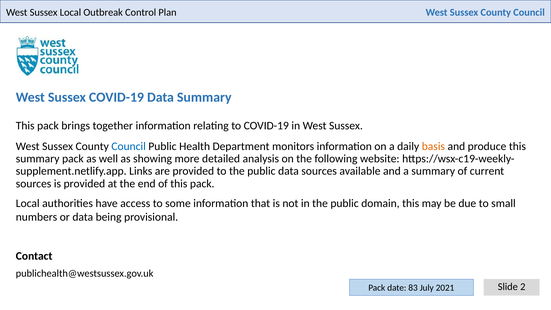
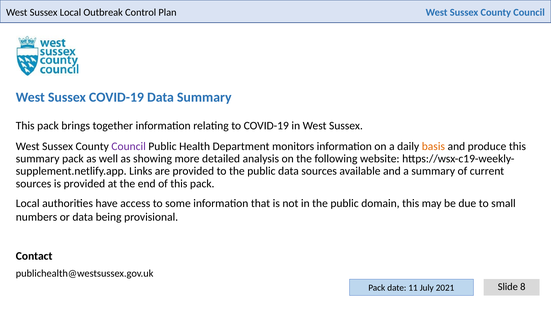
Council at (129, 146) colour: blue -> purple
2: 2 -> 8
83: 83 -> 11
